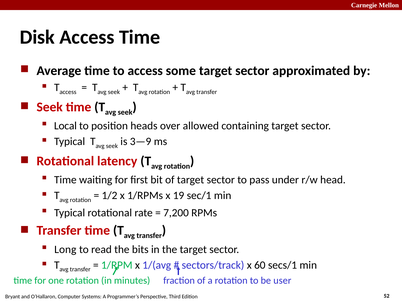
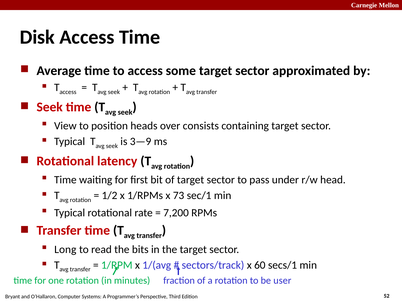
Local: Local -> View
allowed: allowed -> consists
19: 19 -> 73
